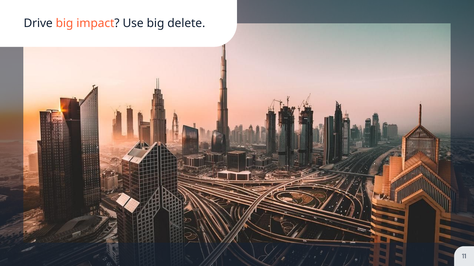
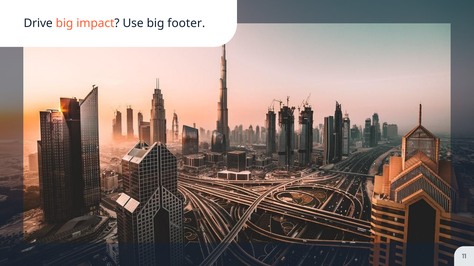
delete: delete -> footer
